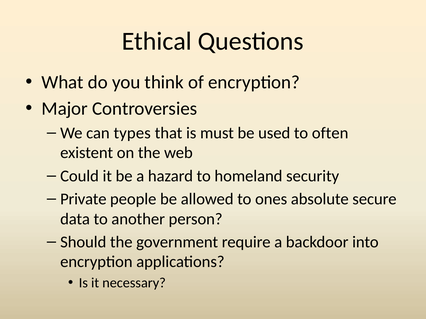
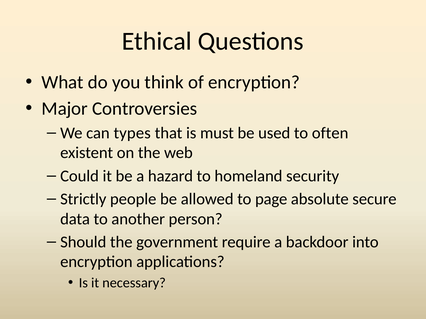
Private: Private -> Strictly
ones: ones -> page
